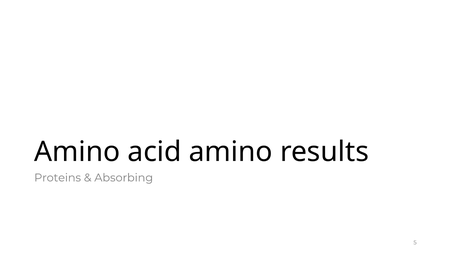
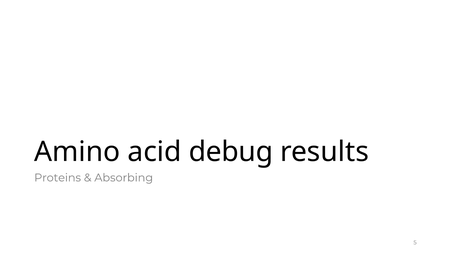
acid amino: amino -> debug
